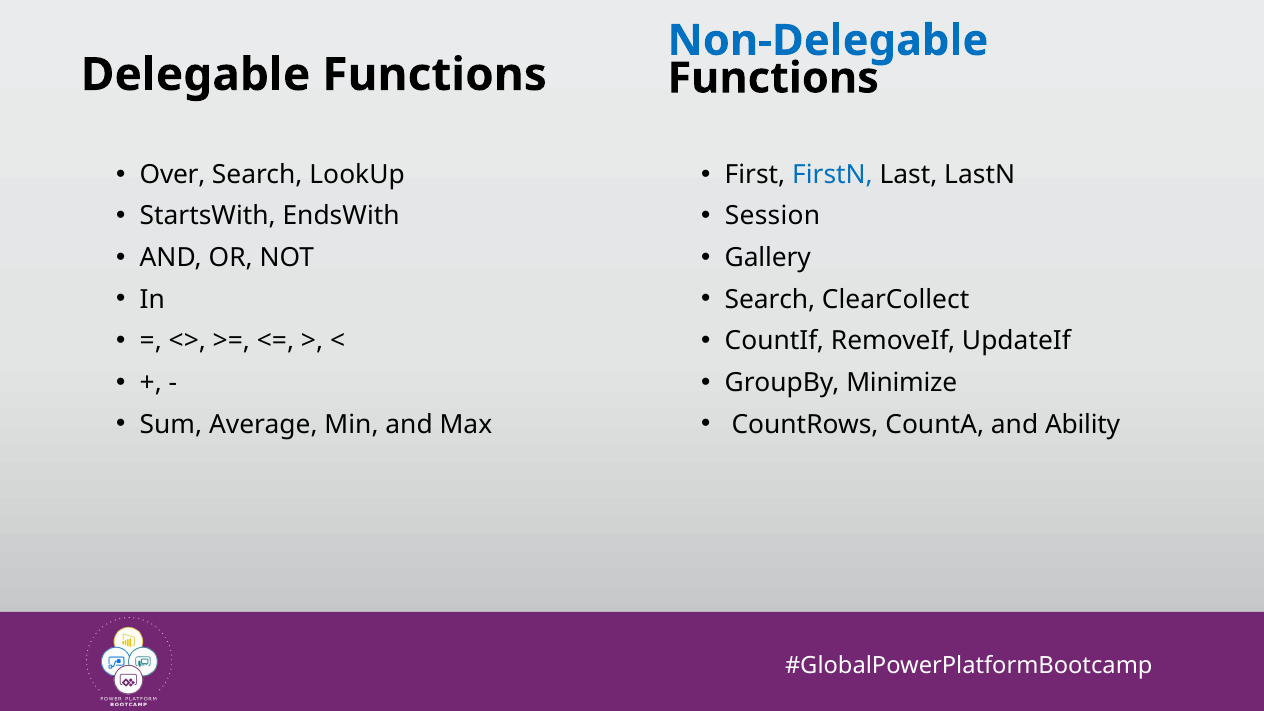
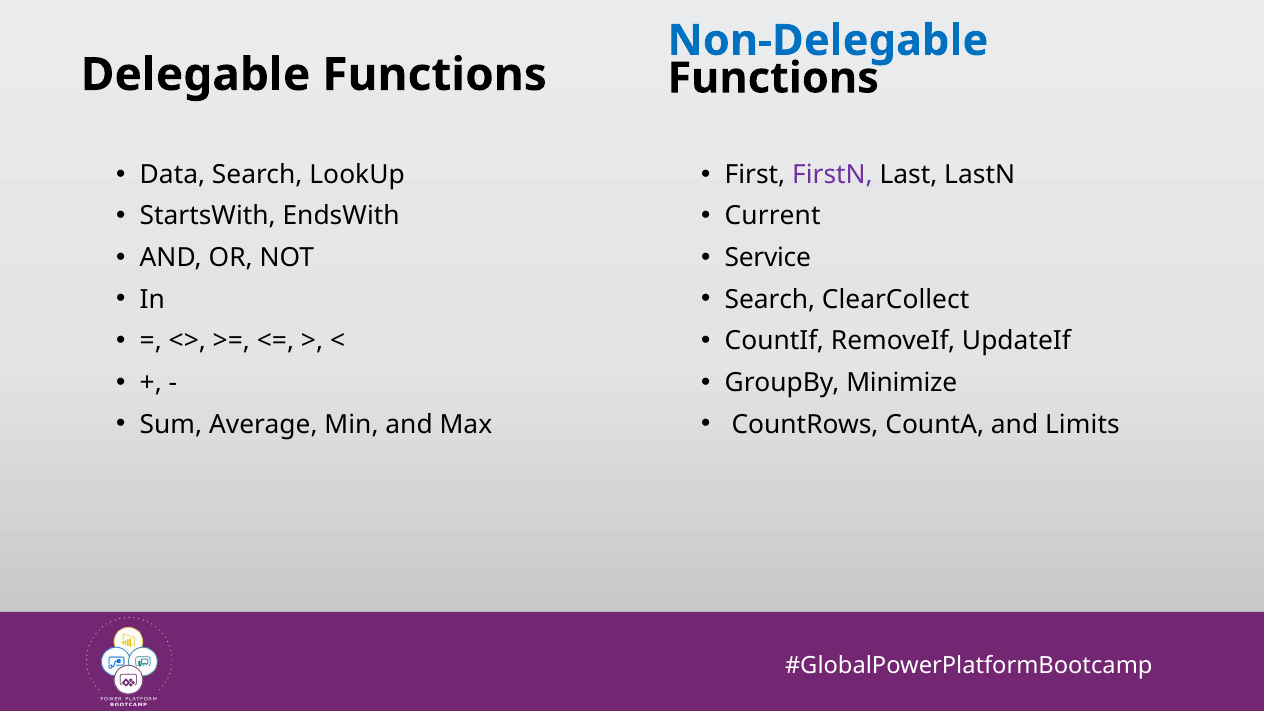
Over: Over -> Data
FirstN colour: blue -> purple
Session: Session -> Current
Gallery: Gallery -> Service
Ability: Ability -> Limits
